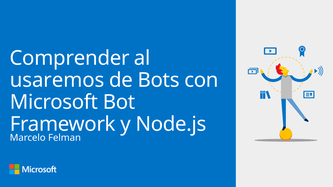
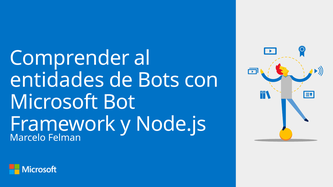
usaremos: usaremos -> entidades
